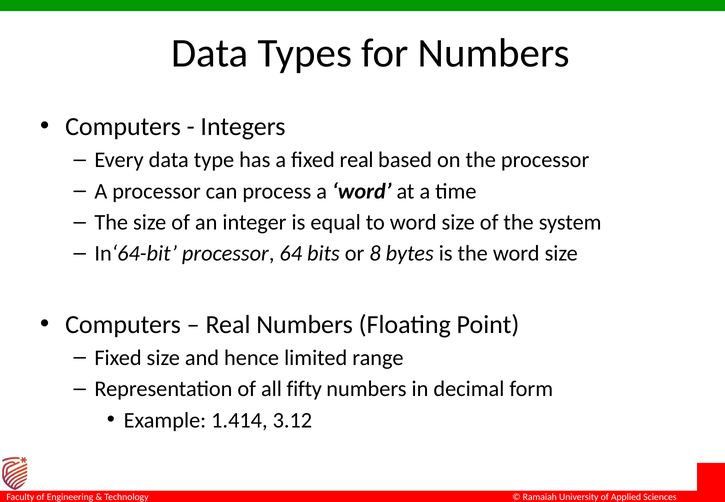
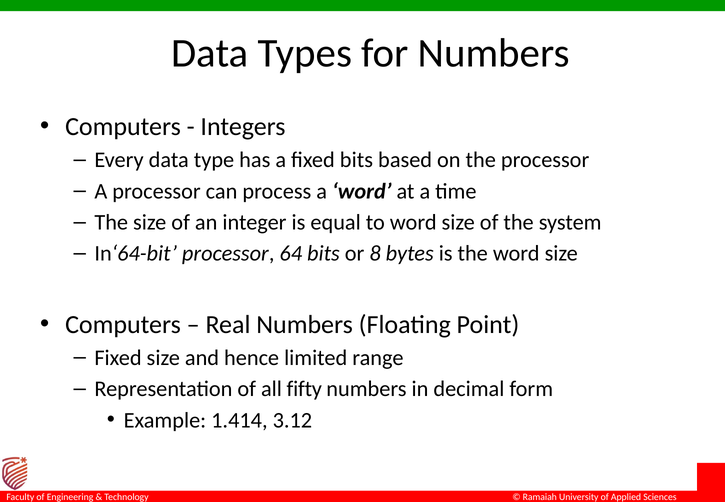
fixed real: real -> bits
